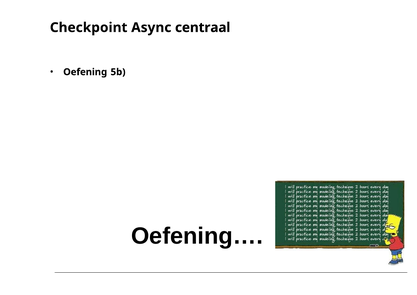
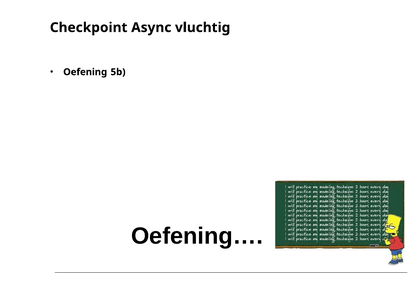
centraal: centraal -> vluchtig
